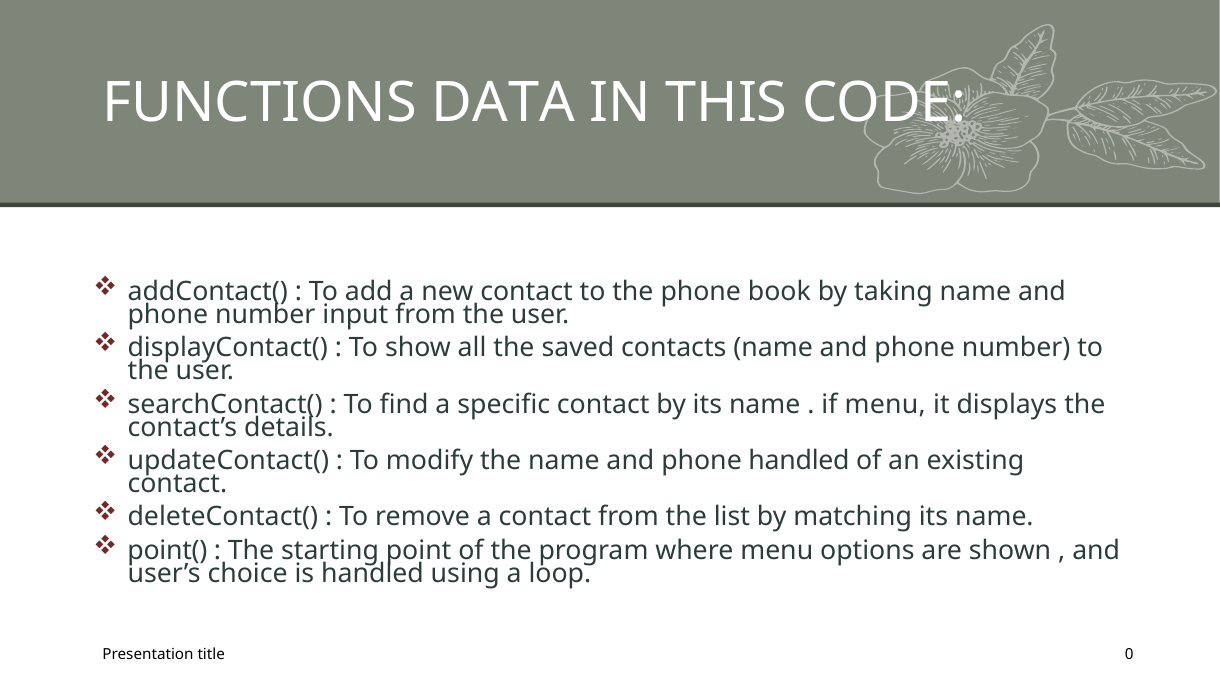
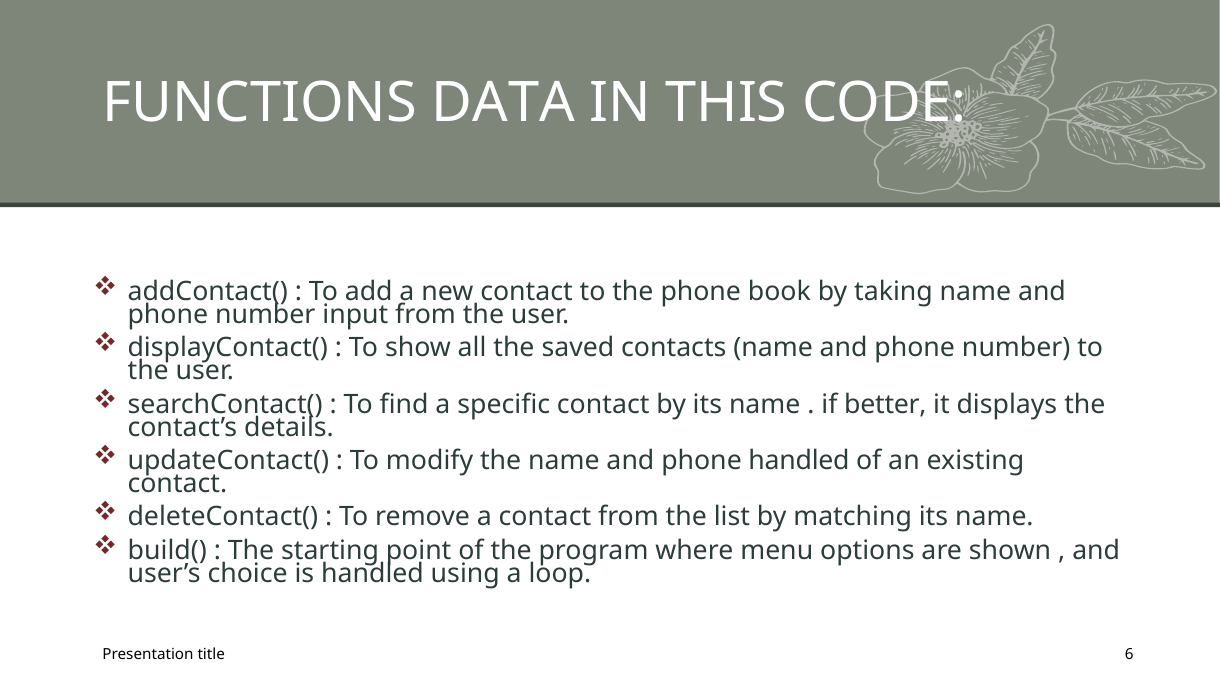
if menu: menu -> better
point(: point( -> build(
0: 0 -> 6
